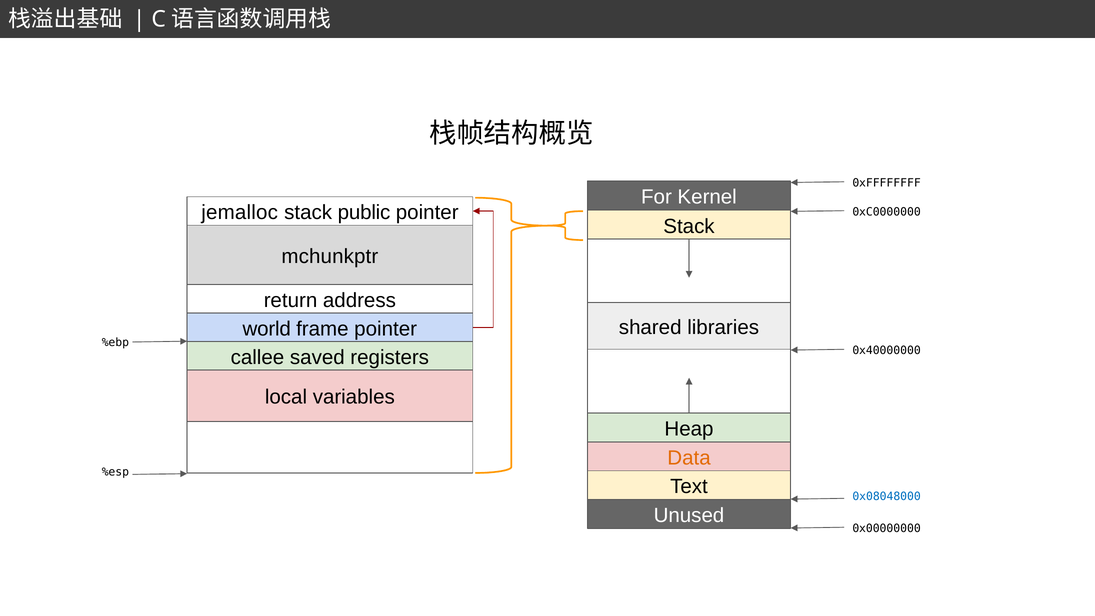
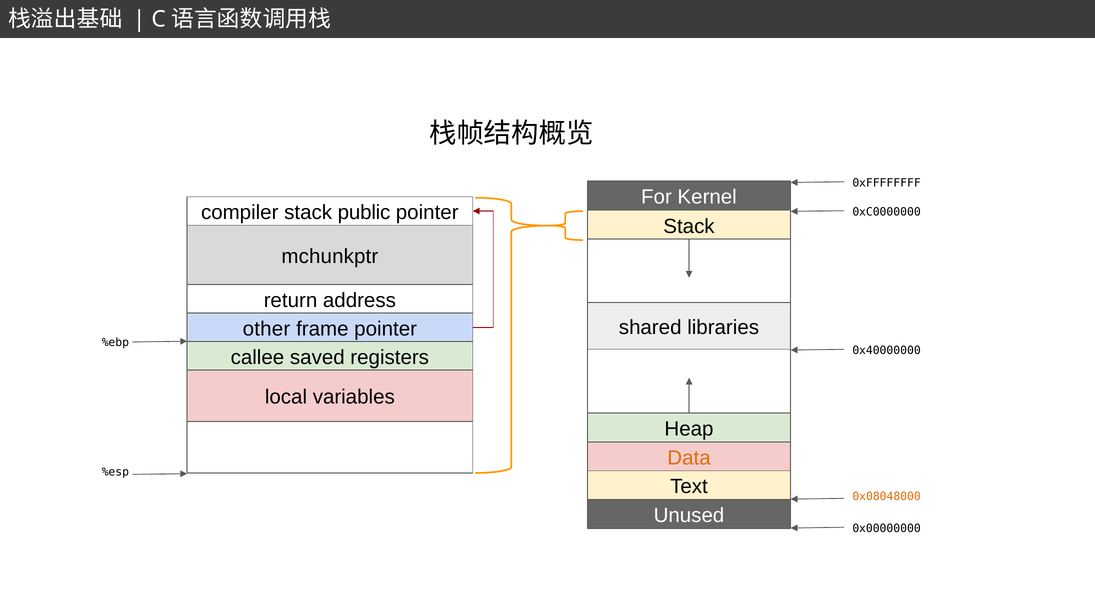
jemalloc: jemalloc -> compiler
world: world -> other
0x08048000 colour: blue -> orange
